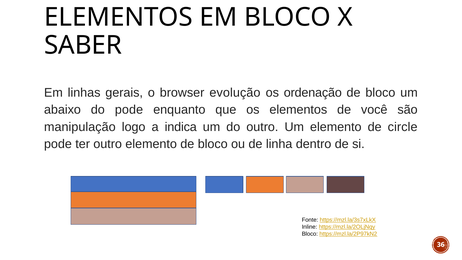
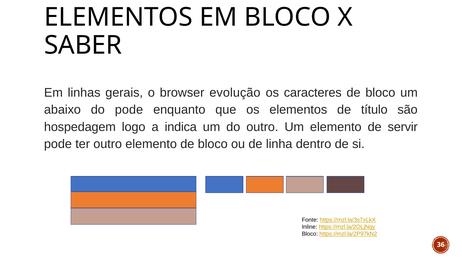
ordenação: ordenação -> caracteres
você: você -> título
manipulação: manipulação -> hospedagem
circle: circle -> servir
